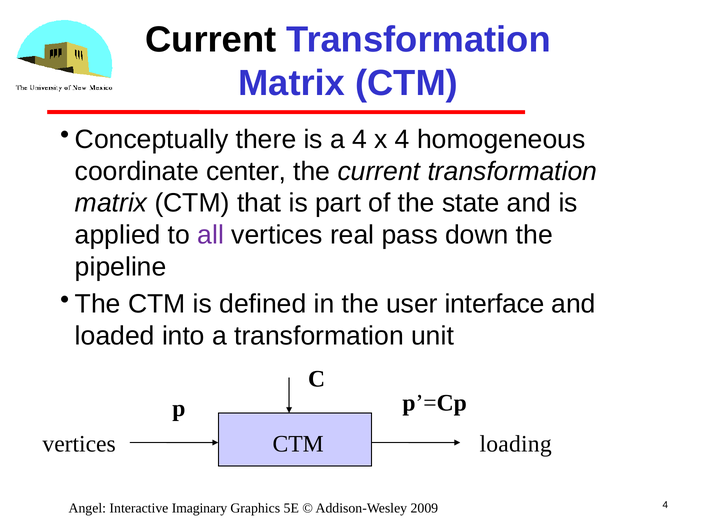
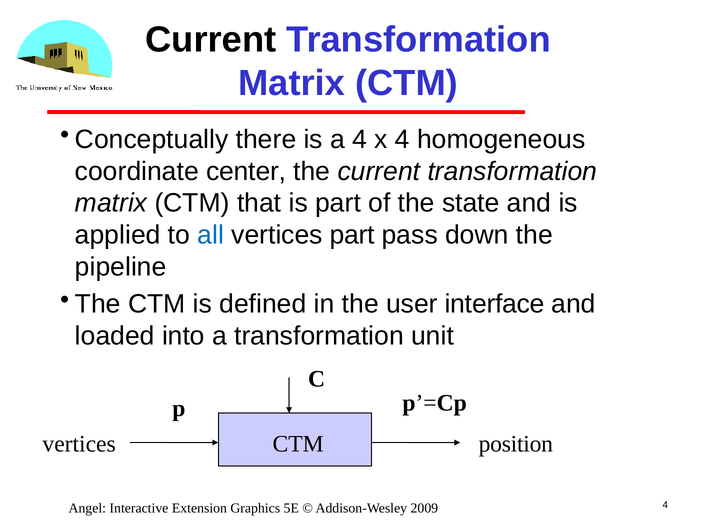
all colour: purple -> blue
vertices real: real -> part
loading: loading -> position
Imaginary: Imaginary -> Extension
